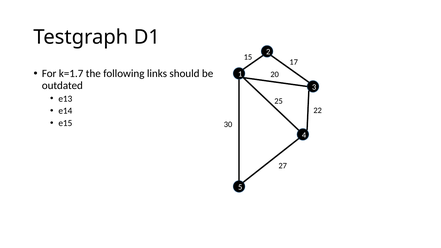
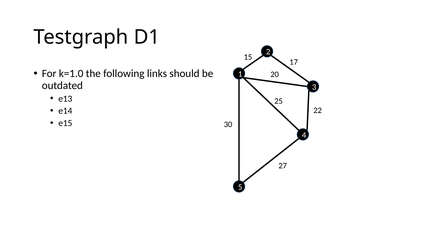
k=1.7: k=1.7 -> k=1.0
